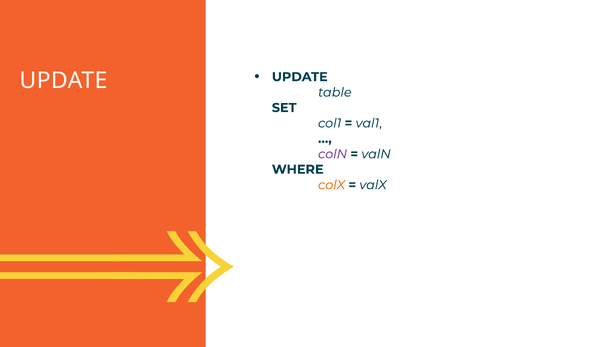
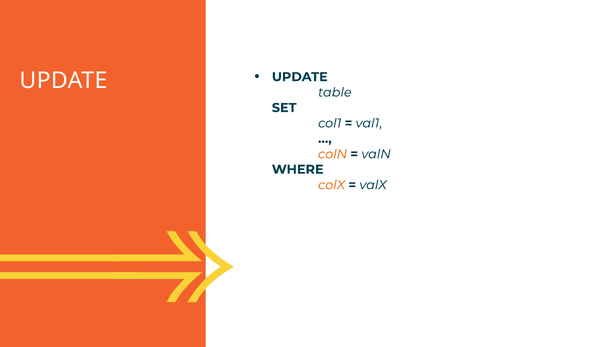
colN colour: purple -> orange
